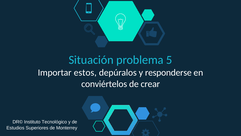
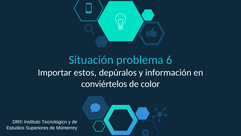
5: 5 -> 6
responderse: responderse -> información
crear: crear -> color
